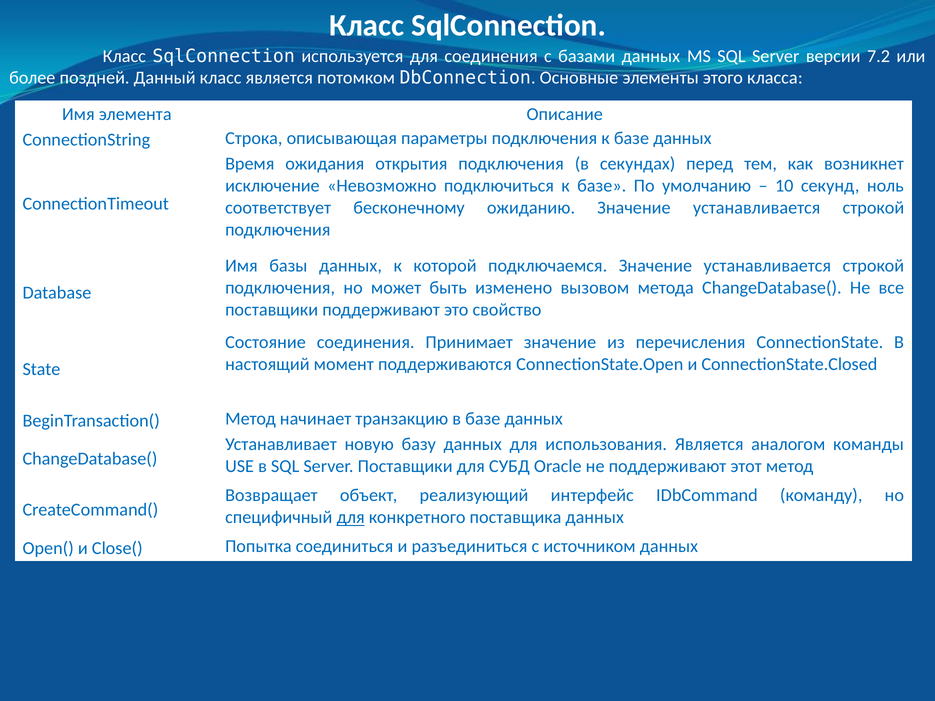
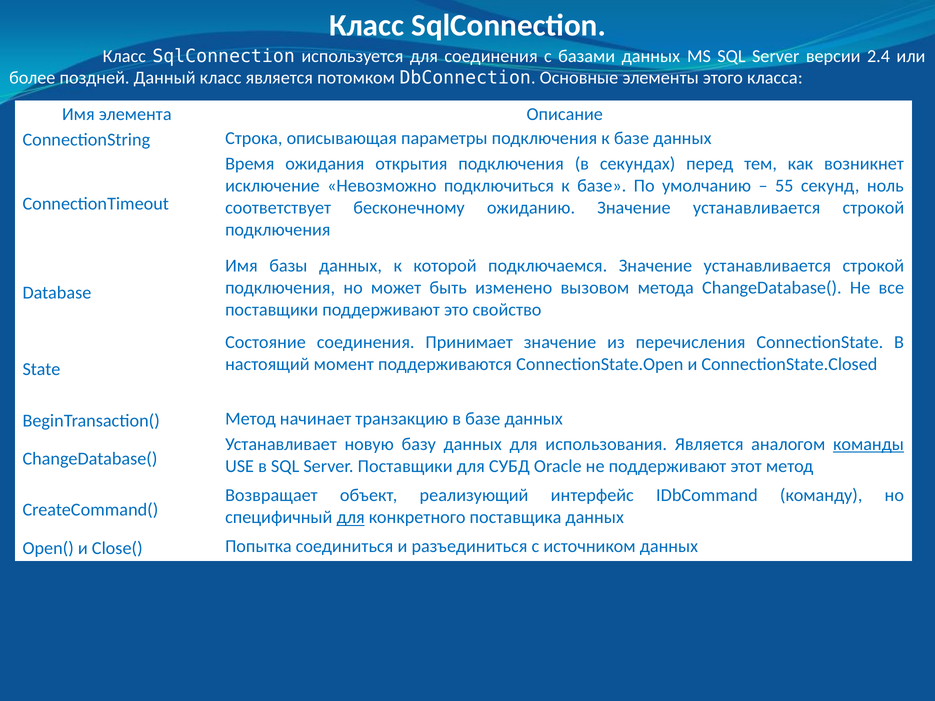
7.2: 7.2 -> 2.4
10: 10 -> 55
команды underline: none -> present
